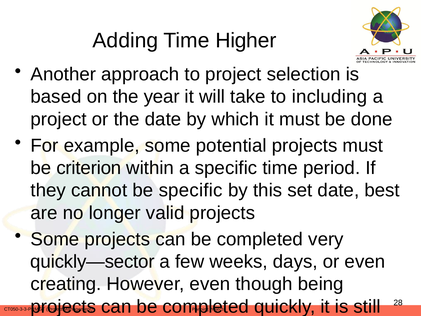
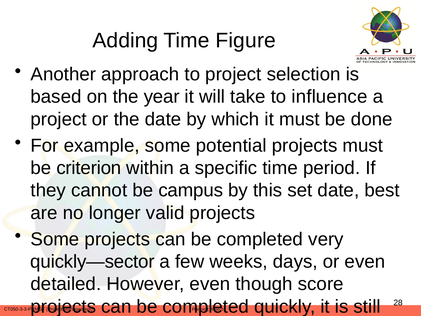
Higher: Higher -> Figure
including: including -> influence
be specific: specific -> campus
creating: creating -> detailed
being: being -> score
